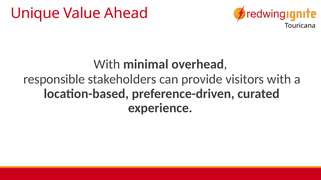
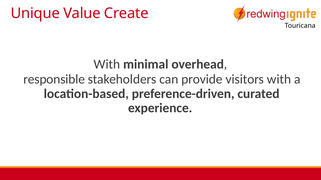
Ahead: Ahead -> Create
